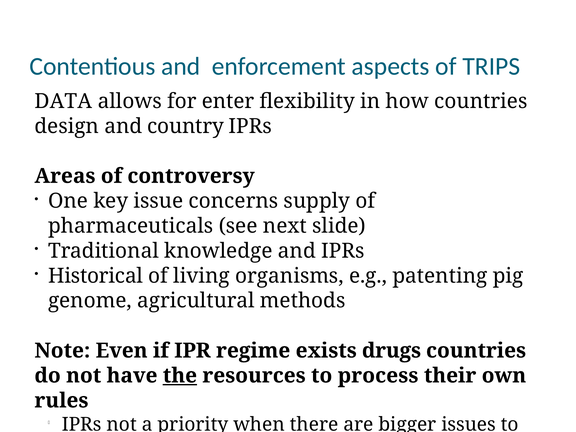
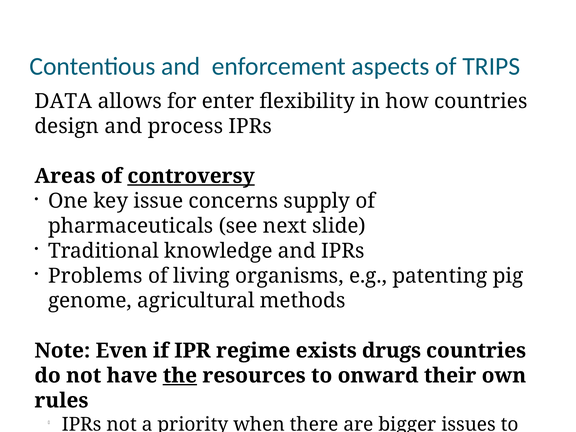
country: country -> process
controversy underline: none -> present
Historical: Historical -> Problems
process: process -> onward
